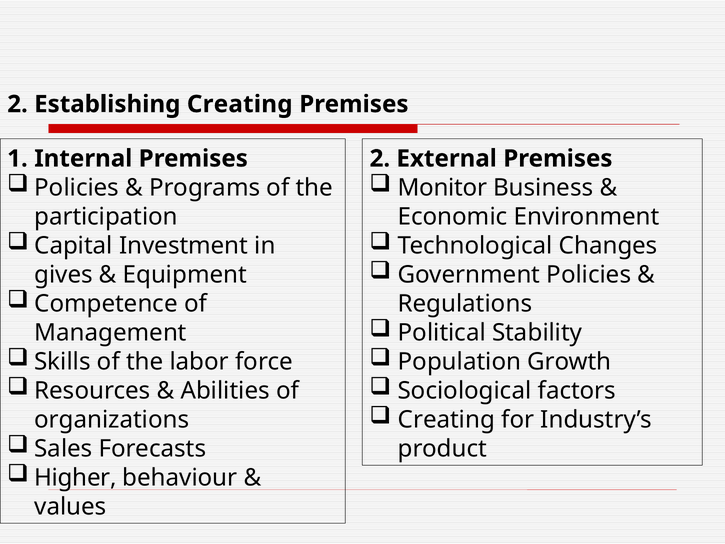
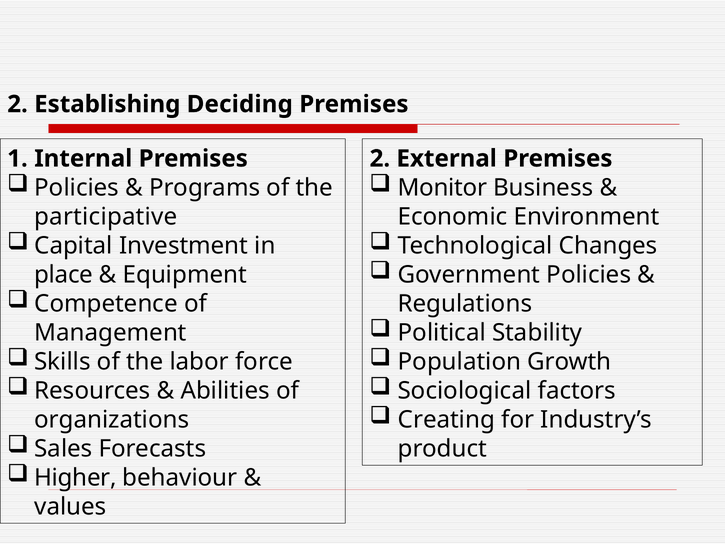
Establishing Creating: Creating -> Deciding
participation: participation -> participative
gives: gives -> place
